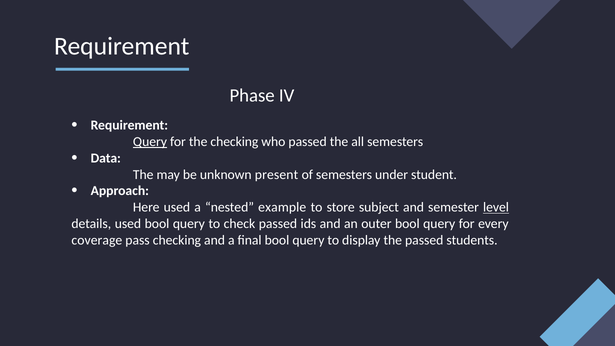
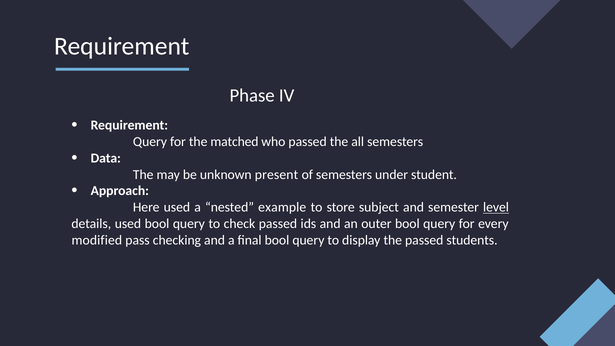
Query at (150, 142) underline: present -> none
the checking: checking -> matched
coverage: coverage -> modified
